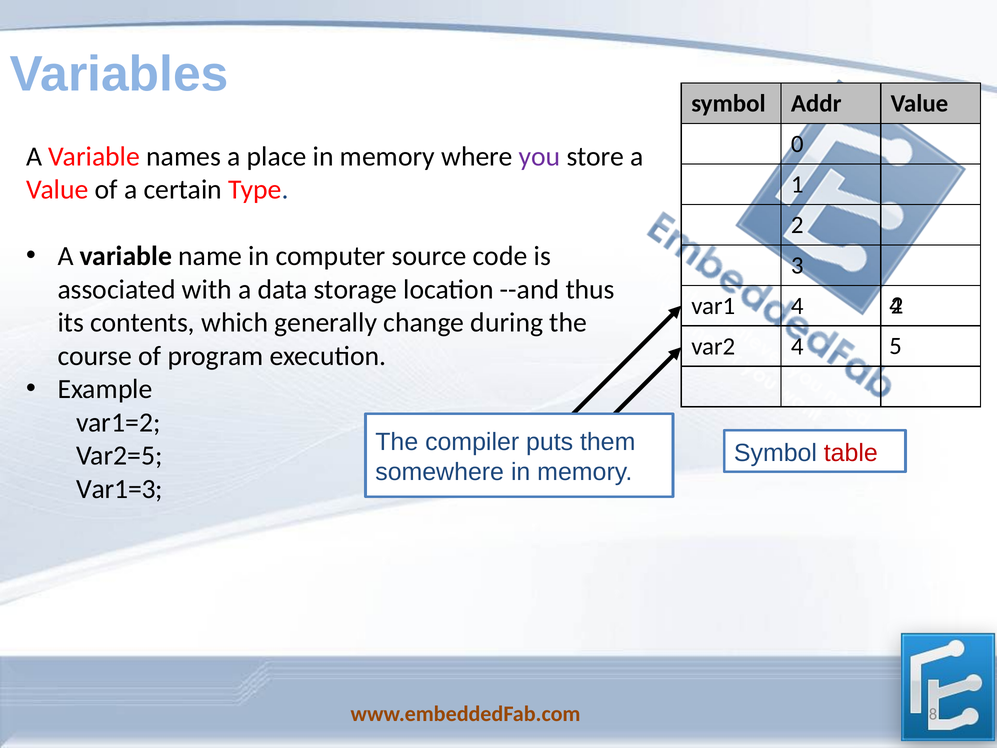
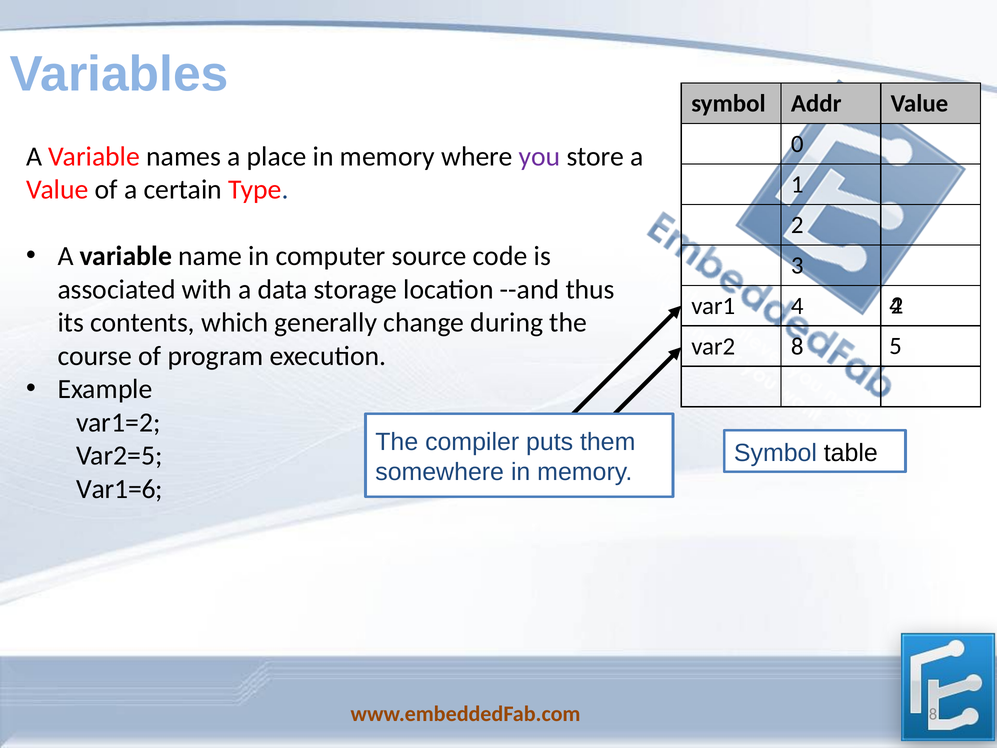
var2 4: 4 -> 8
table colour: red -> black
Var1=3: Var1=3 -> Var1=6
